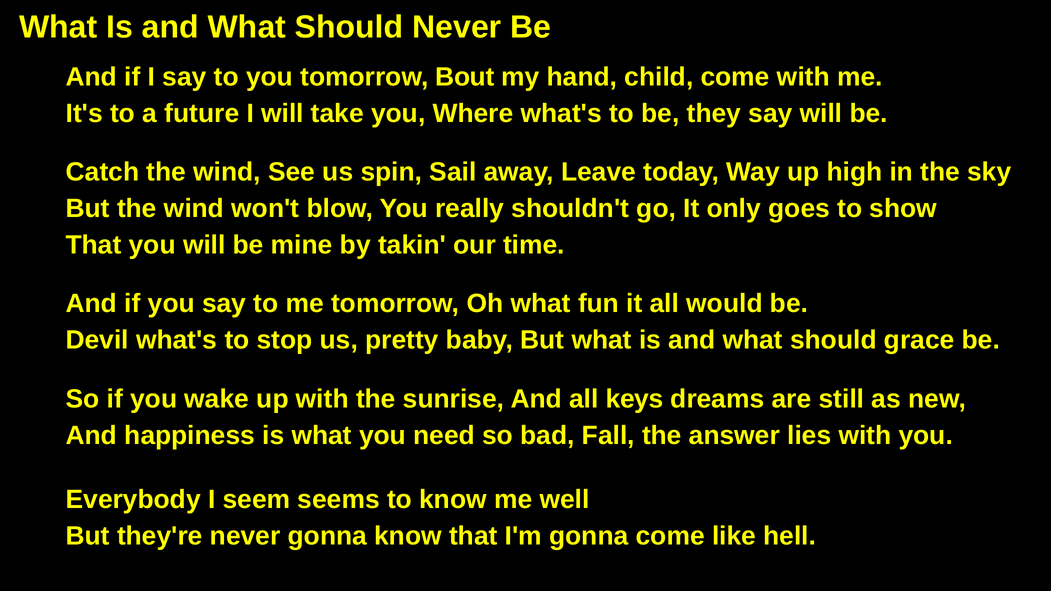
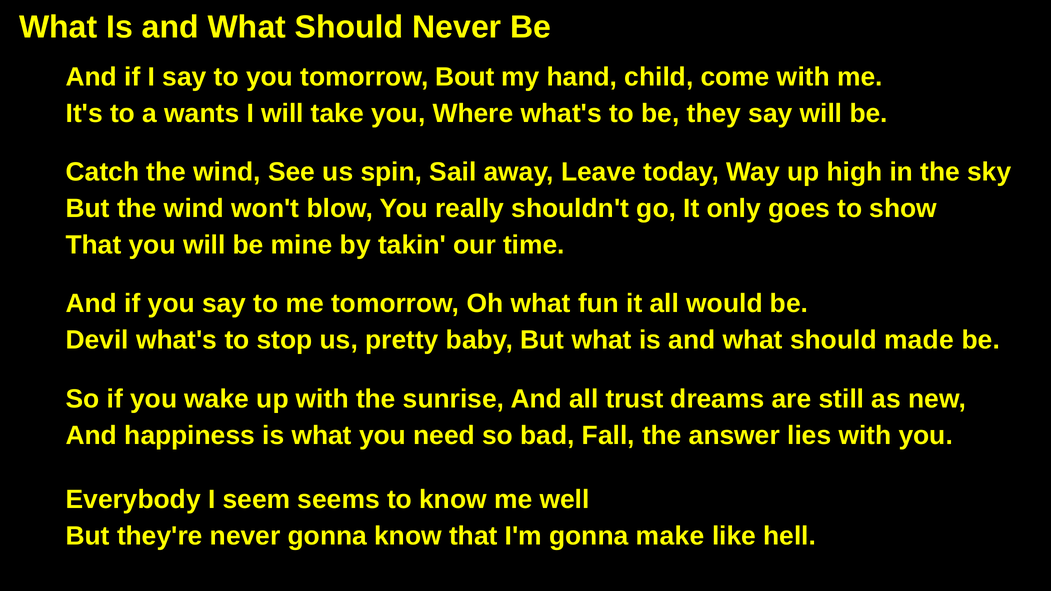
future: future -> wants
grace: grace -> made
keys: keys -> trust
gonna come: come -> make
